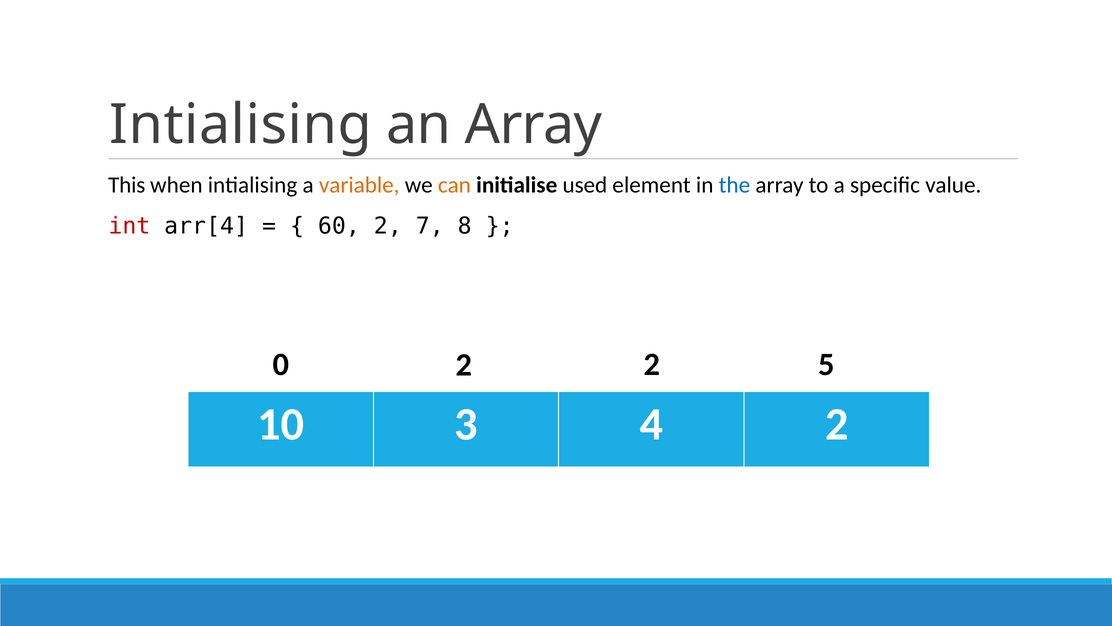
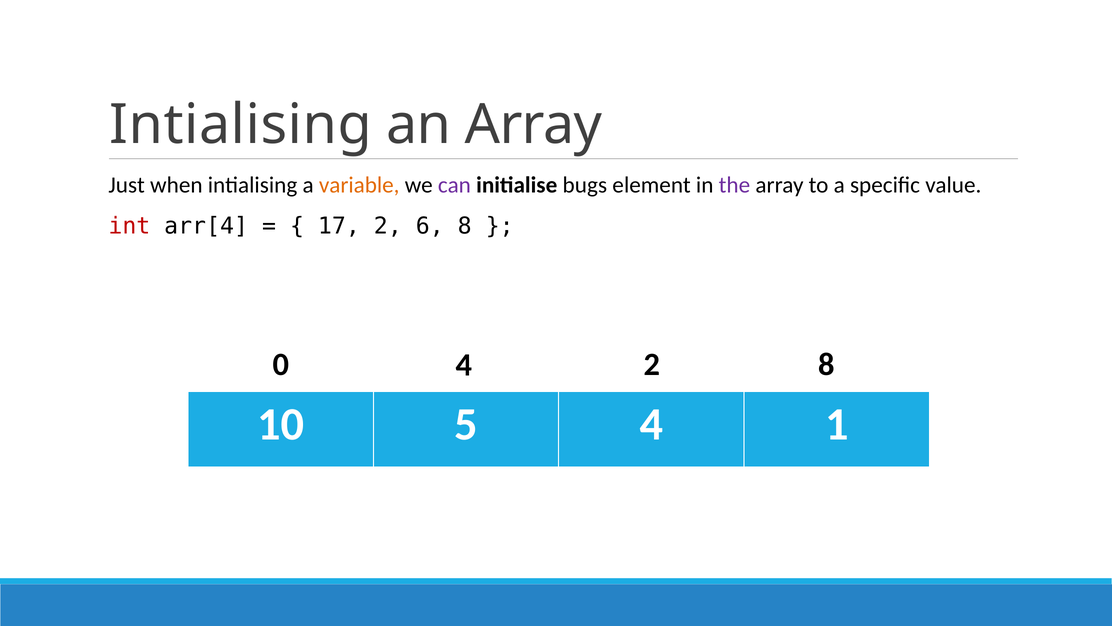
This: This -> Just
can colour: orange -> purple
used: used -> bugs
the colour: blue -> purple
60: 60 -> 17
7: 7 -> 6
0 2: 2 -> 4
2 5: 5 -> 8
3: 3 -> 5
4 2: 2 -> 1
